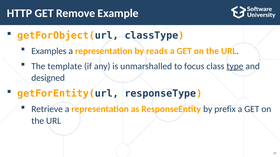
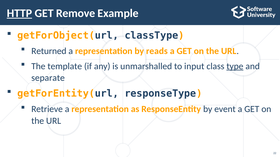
HTTP underline: none -> present
Examples: Examples -> Returned
focus: focus -> input
designed: designed -> separate
prefix: prefix -> event
